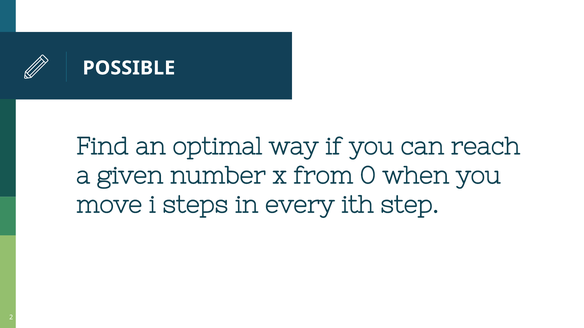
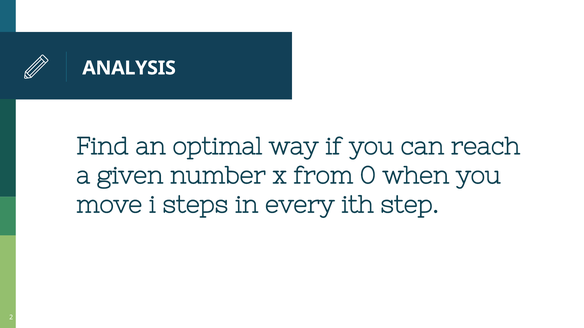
POSSIBLE: POSSIBLE -> ANALYSIS
